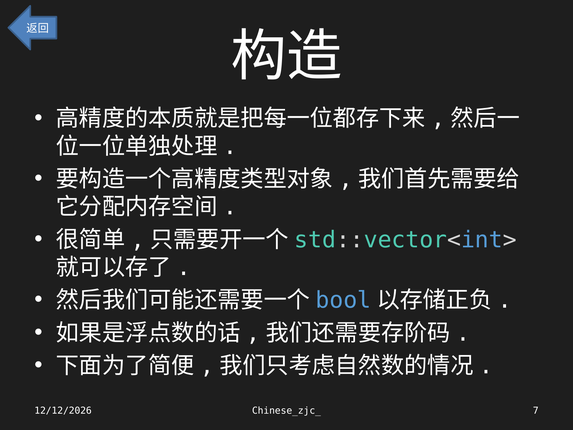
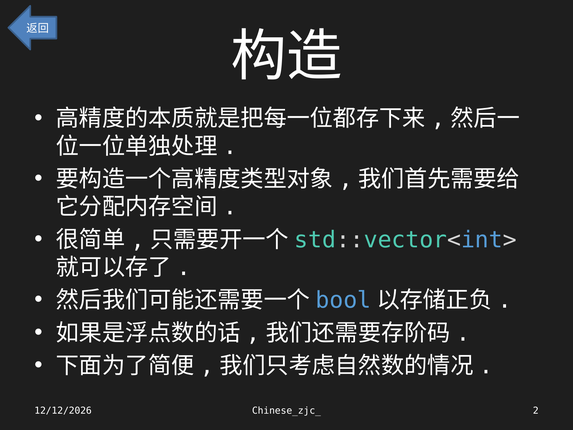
7: 7 -> 2
